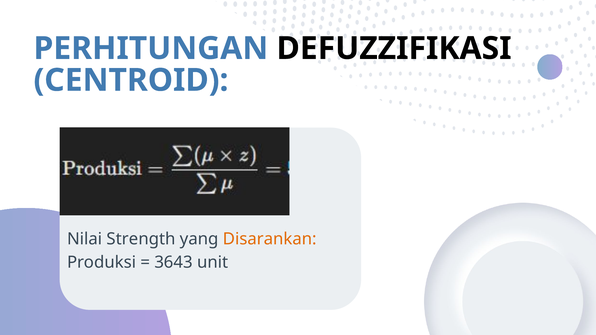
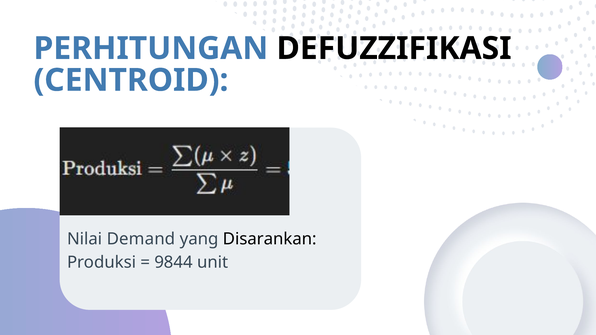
Strength: Strength -> Demand
Disarankan colour: orange -> black
3643: 3643 -> 9844
